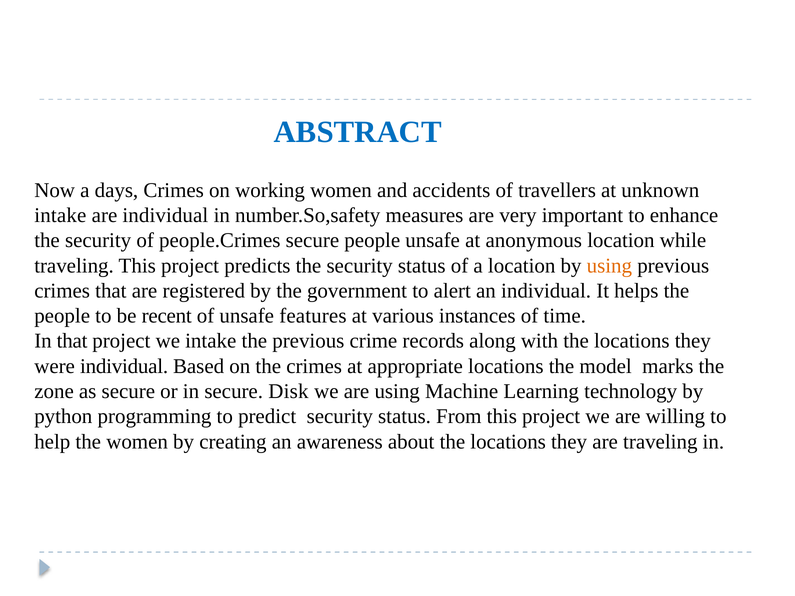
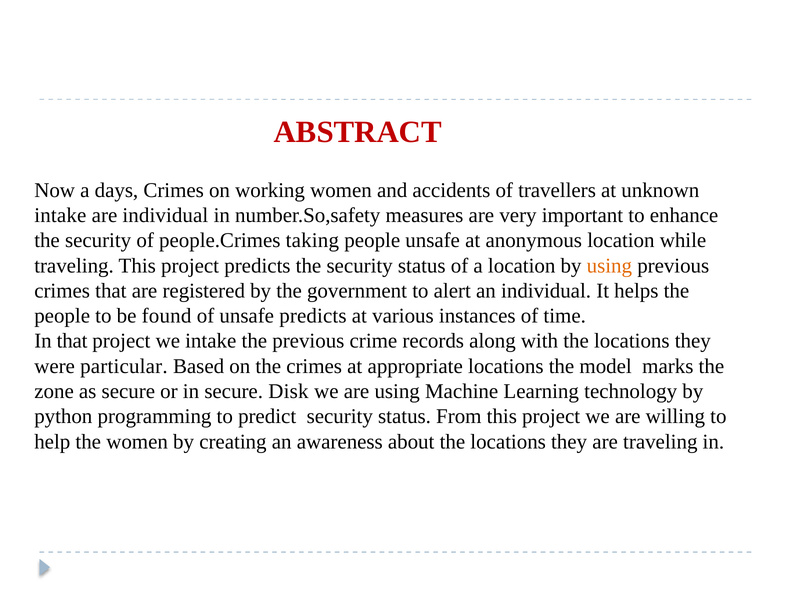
ABSTRACT colour: blue -> red
people.Crimes secure: secure -> taking
recent: recent -> found
unsafe features: features -> predicts
were individual: individual -> particular
